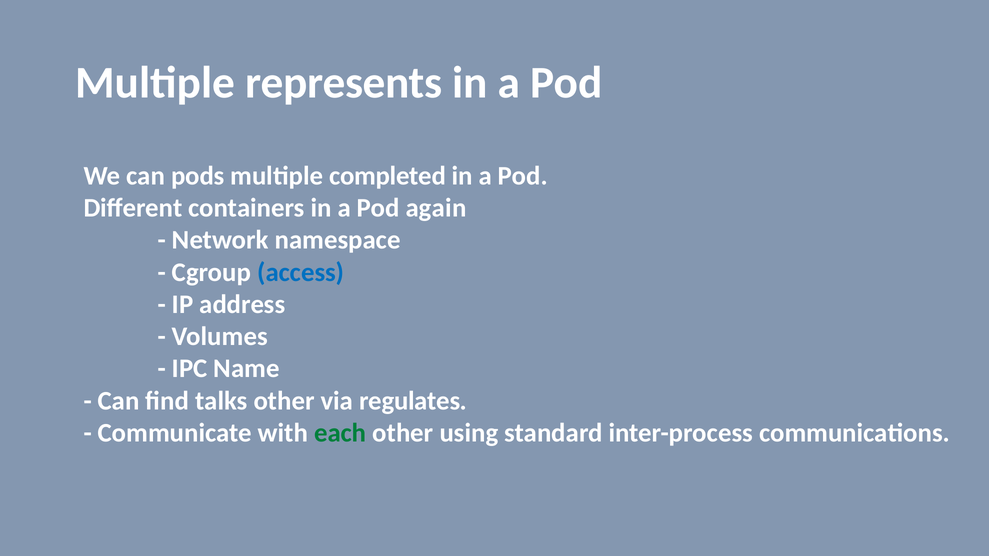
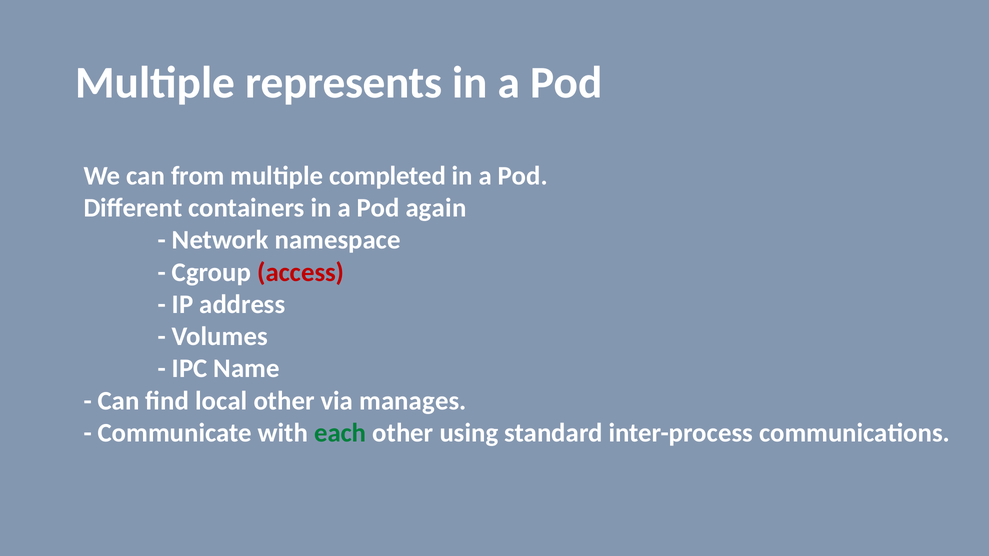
pods: pods -> from
access colour: blue -> red
talks: talks -> local
regulates: regulates -> manages
